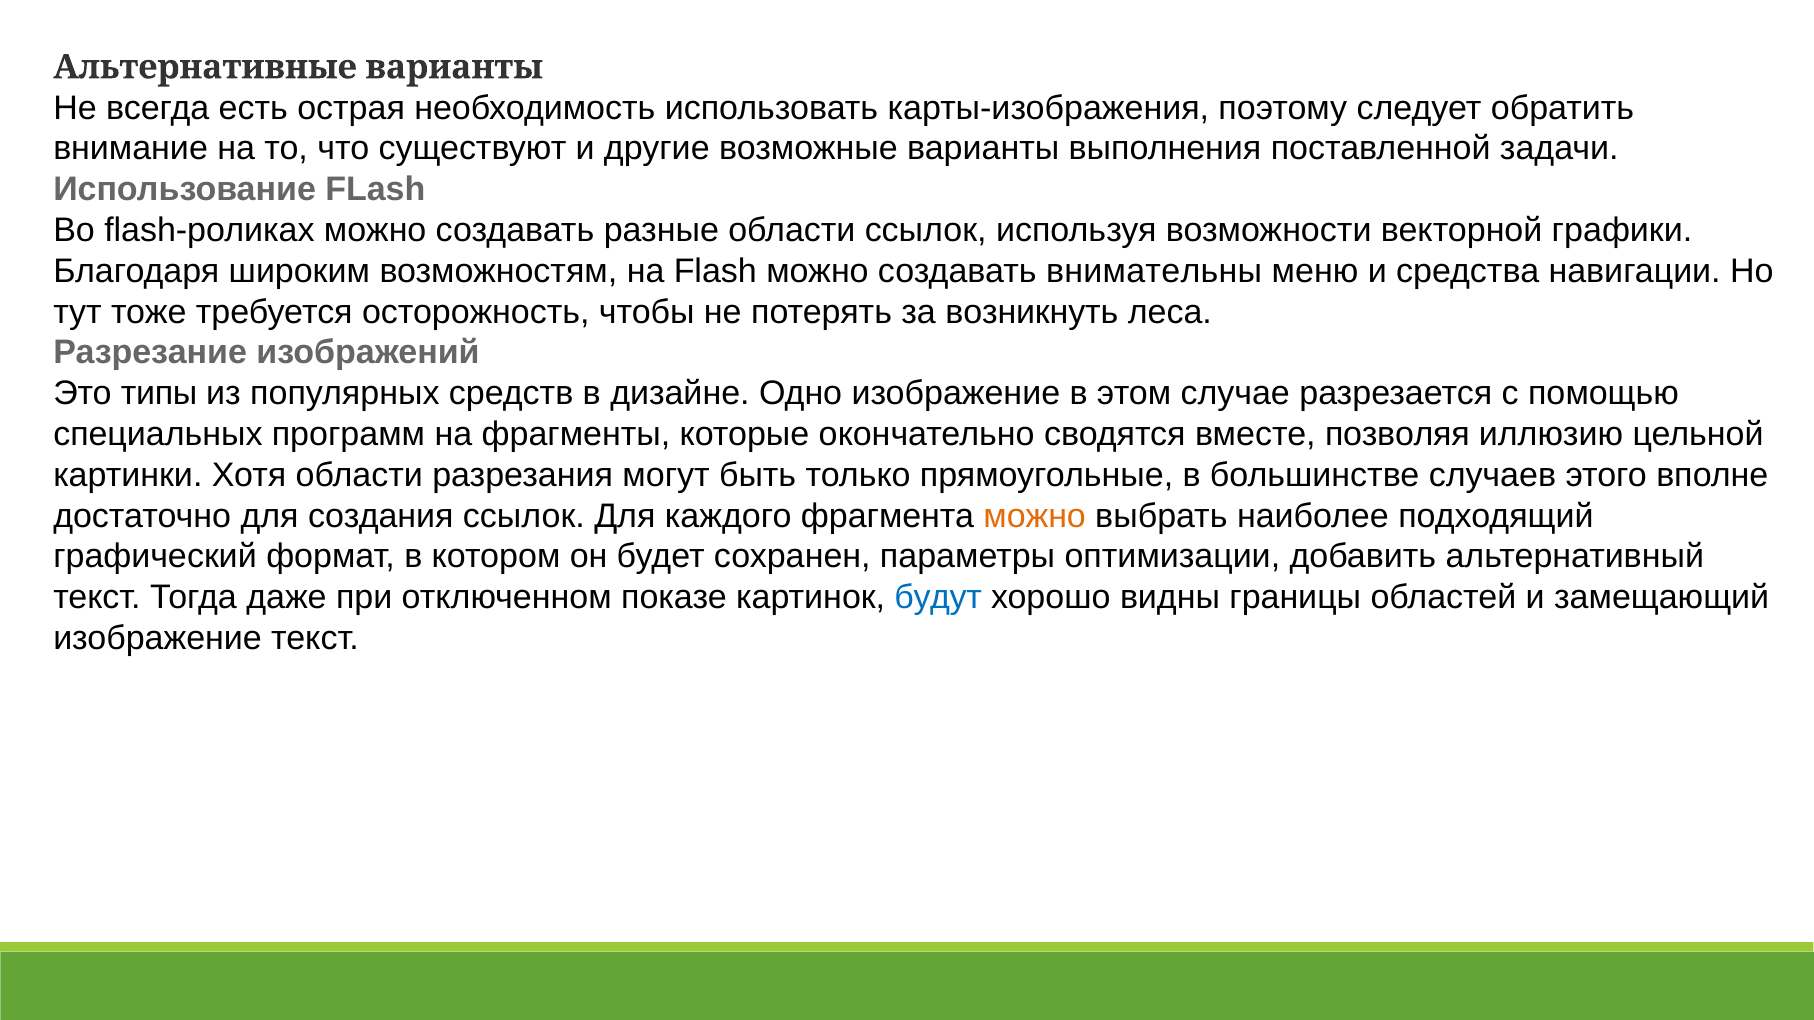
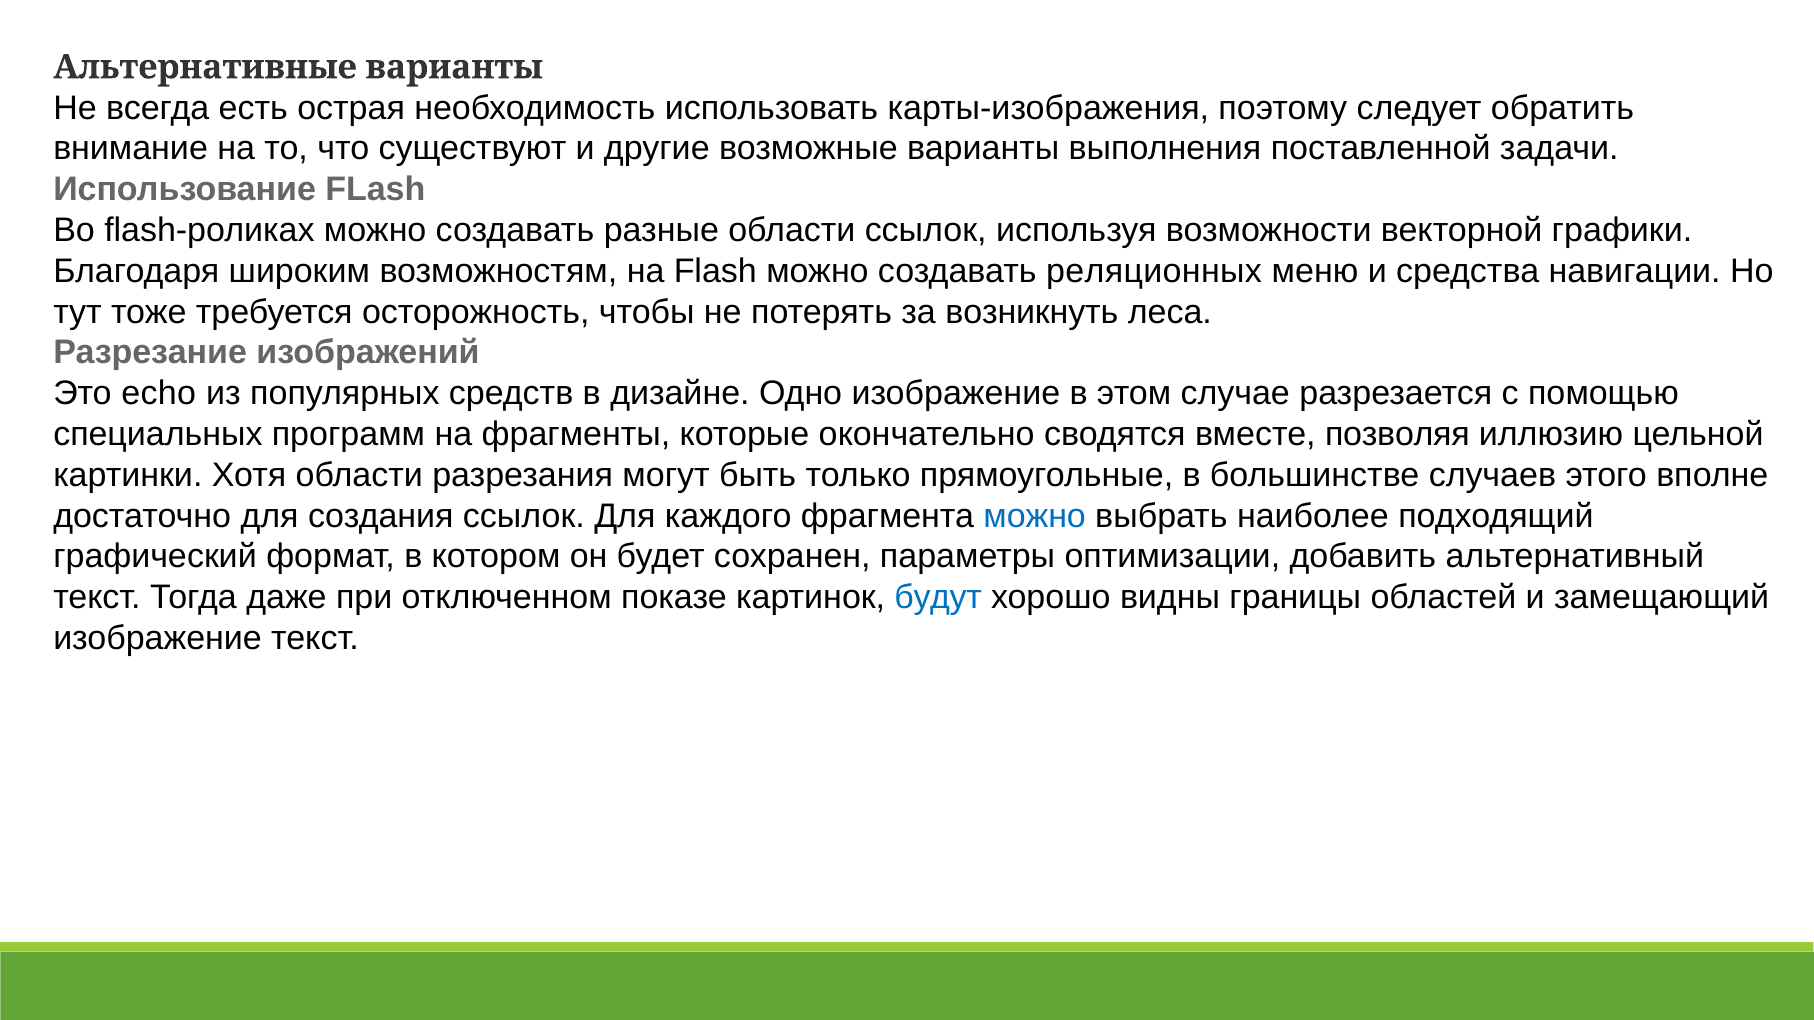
внимательны: внимательны -> реляционных
типы: типы -> echo
можно at (1035, 516) colour: orange -> blue
